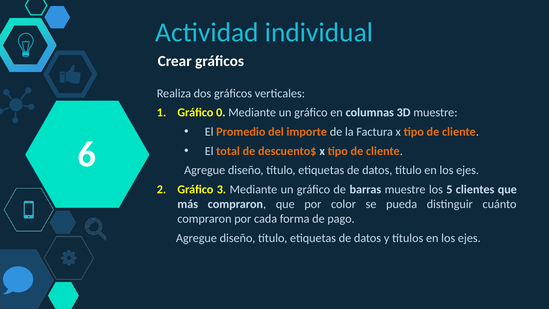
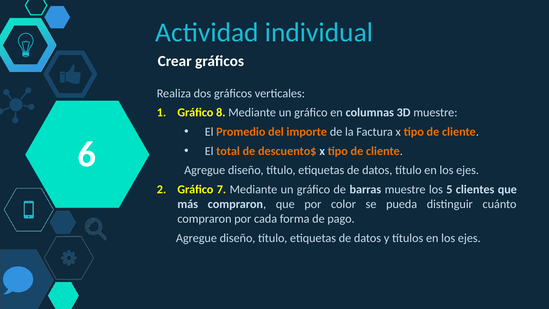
0: 0 -> 8
3: 3 -> 7
